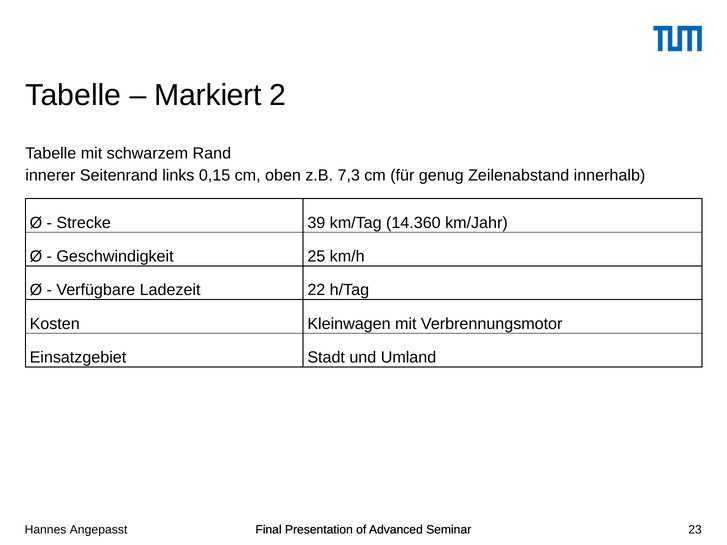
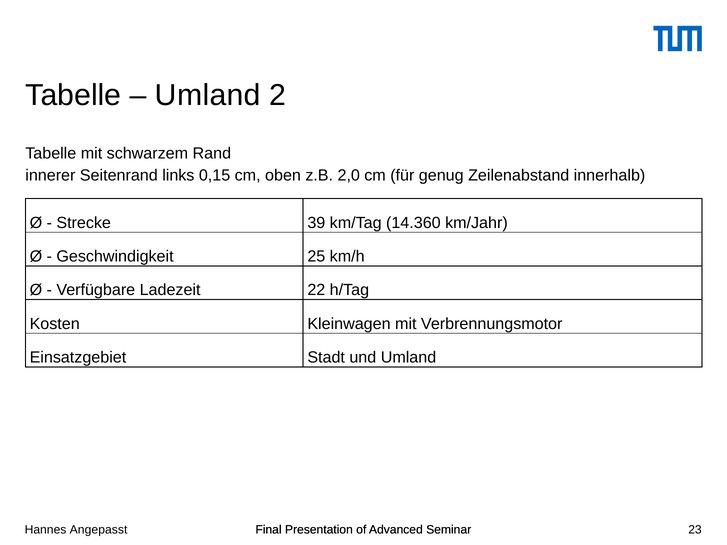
Markiert at (208, 95): Markiert -> Umland
7,3: 7,3 -> 2,0
